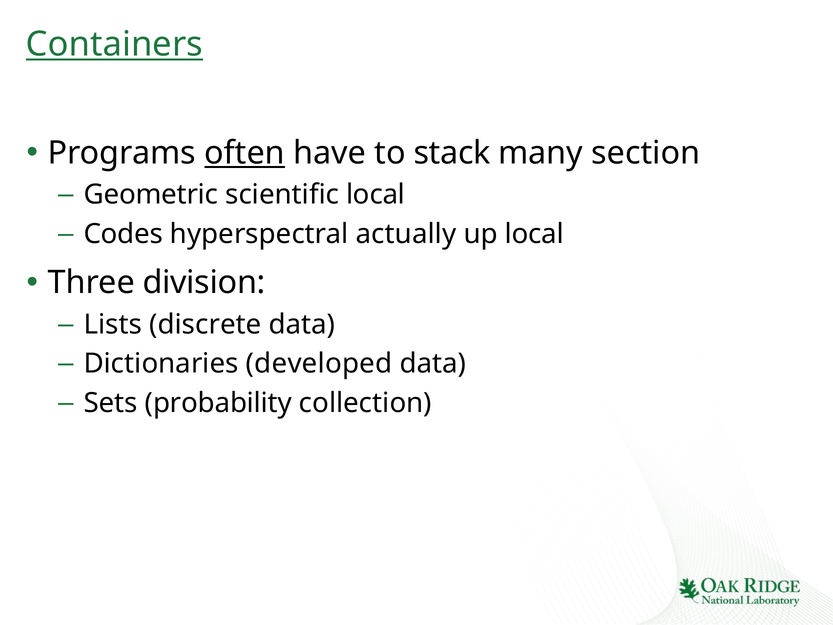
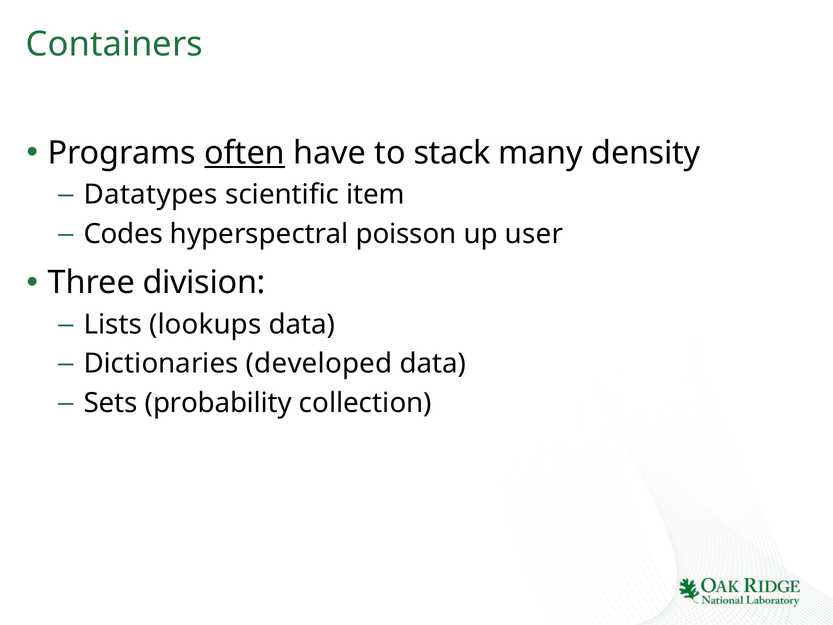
Containers underline: present -> none
section: section -> density
Geometric: Geometric -> Datatypes
scientific local: local -> item
actually: actually -> poisson
up local: local -> user
discrete: discrete -> lookups
